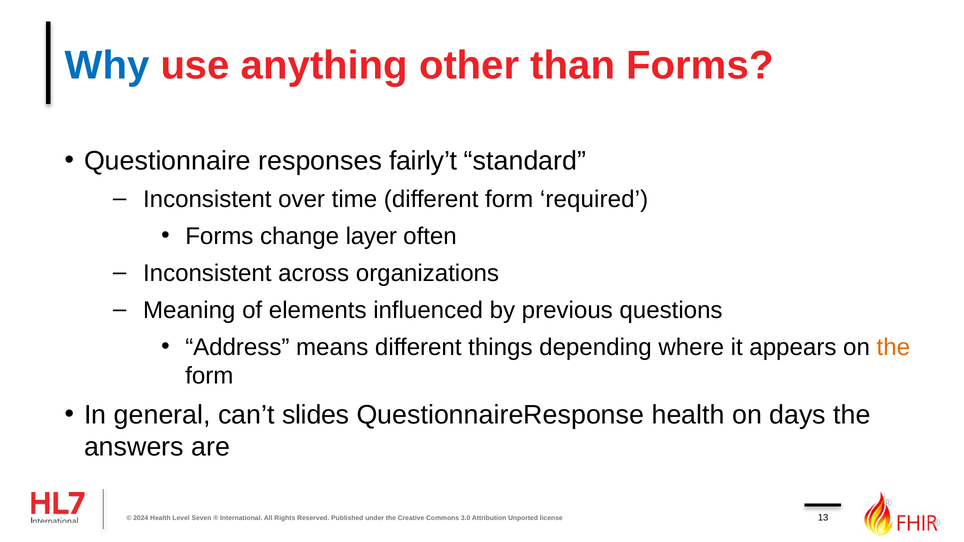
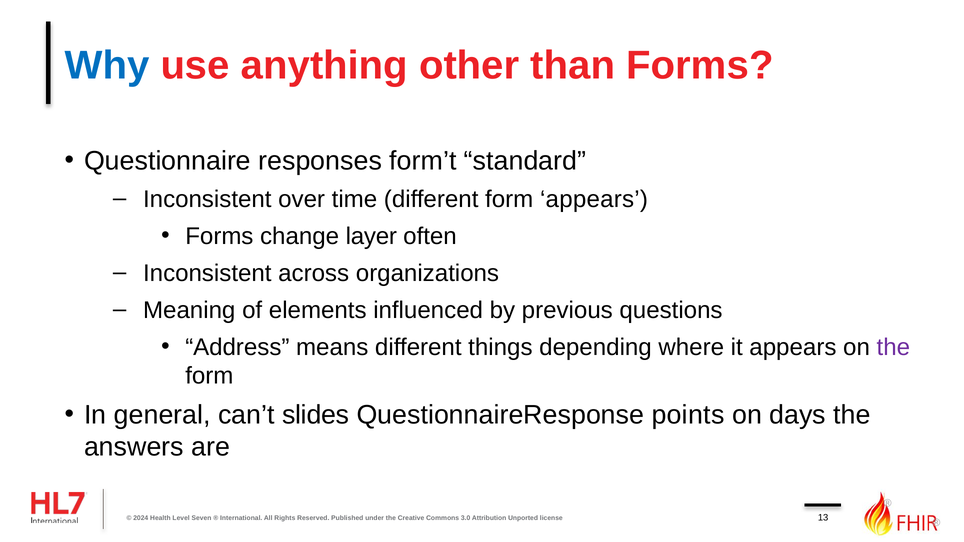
fairly’t: fairly’t -> form’t
form required: required -> appears
the at (893, 347) colour: orange -> purple
QuestionnaireResponse health: health -> points
